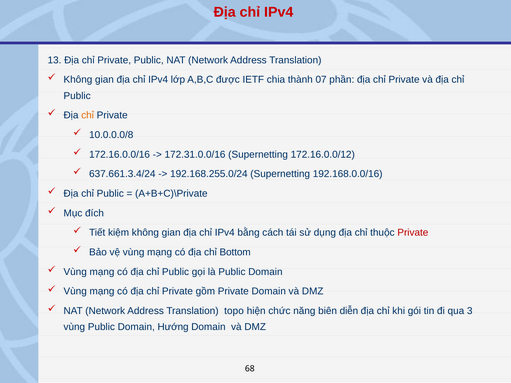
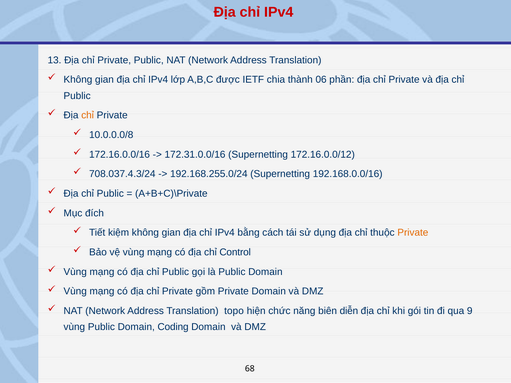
07: 07 -> 06
637.661.3.4/24: 637.661.3.4/24 -> 708.037.4.3/24
Private at (413, 233) colour: red -> orange
Bottom: Bottom -> Control
3: 3 -> 9
Hướng: Hướng -> Coding
